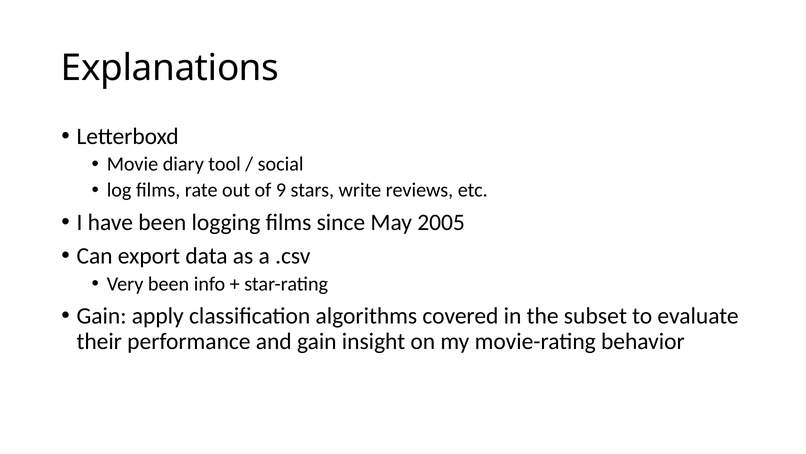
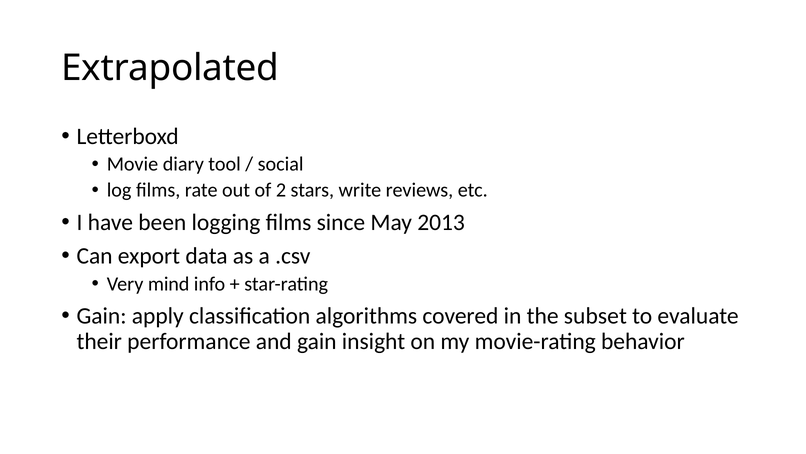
Explanations: Explanations -> Extrapolated
9: 9 -> 2
2005: 2005 -> 2013
Very been: been -> mind
